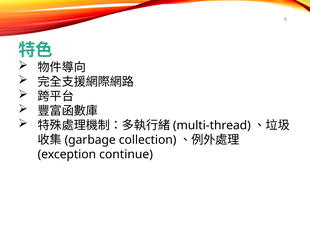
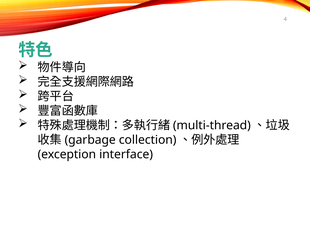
continue: continue -> interface
